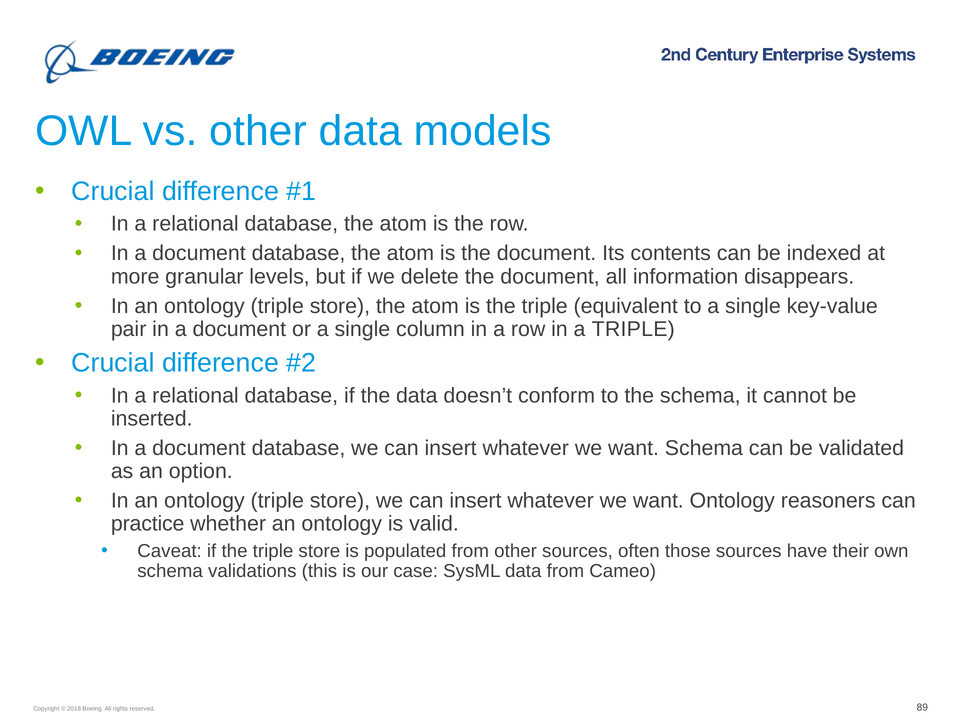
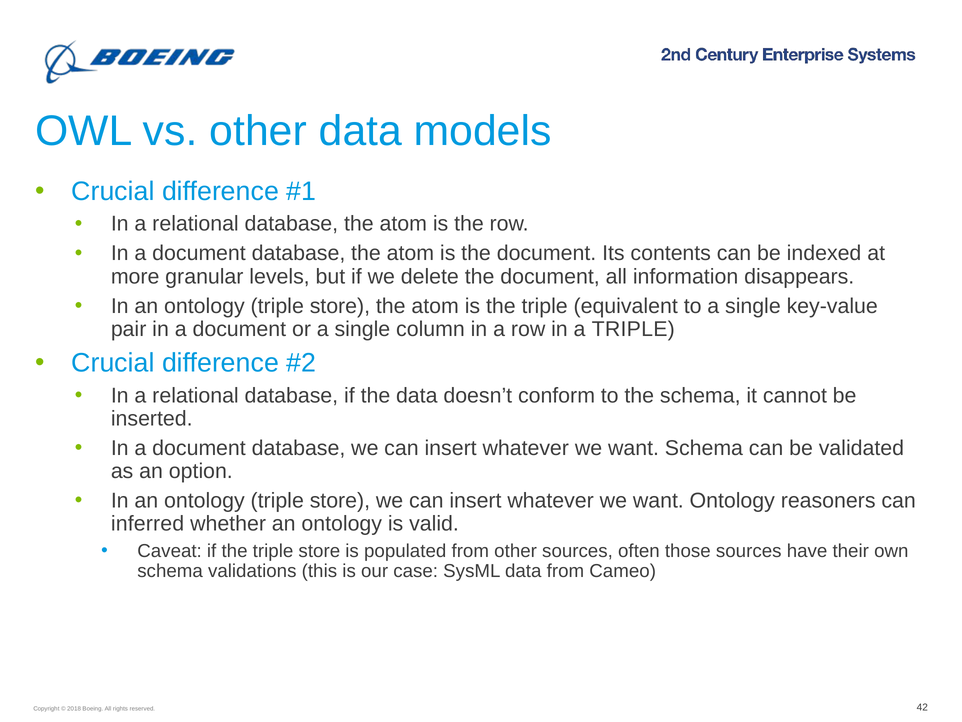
practice: practice -> inferred
89: 89 -> 42
